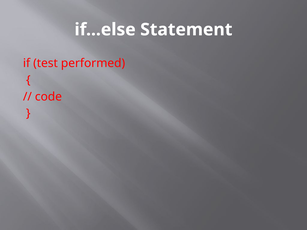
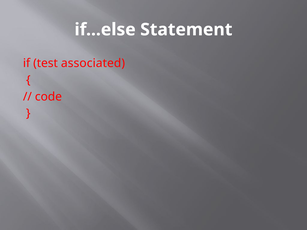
performed: performed -> associated
